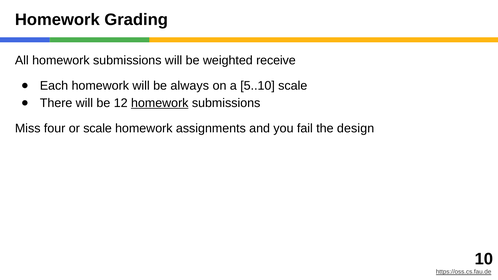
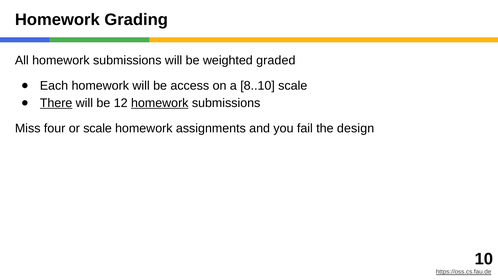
receive: receive -> graded
always: always -> access
5..10: 5..10 -> 8..10
There underline: none -> present
